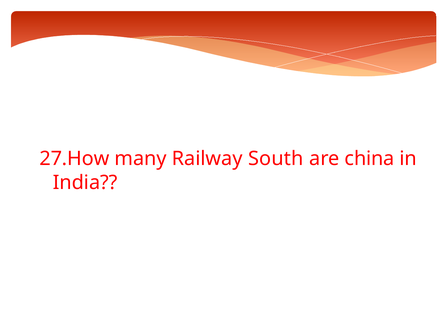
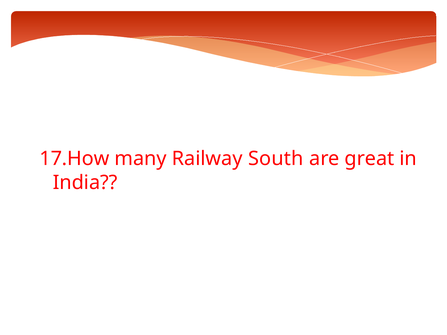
27.How: 27.How -> 17.How
china: china -> great
